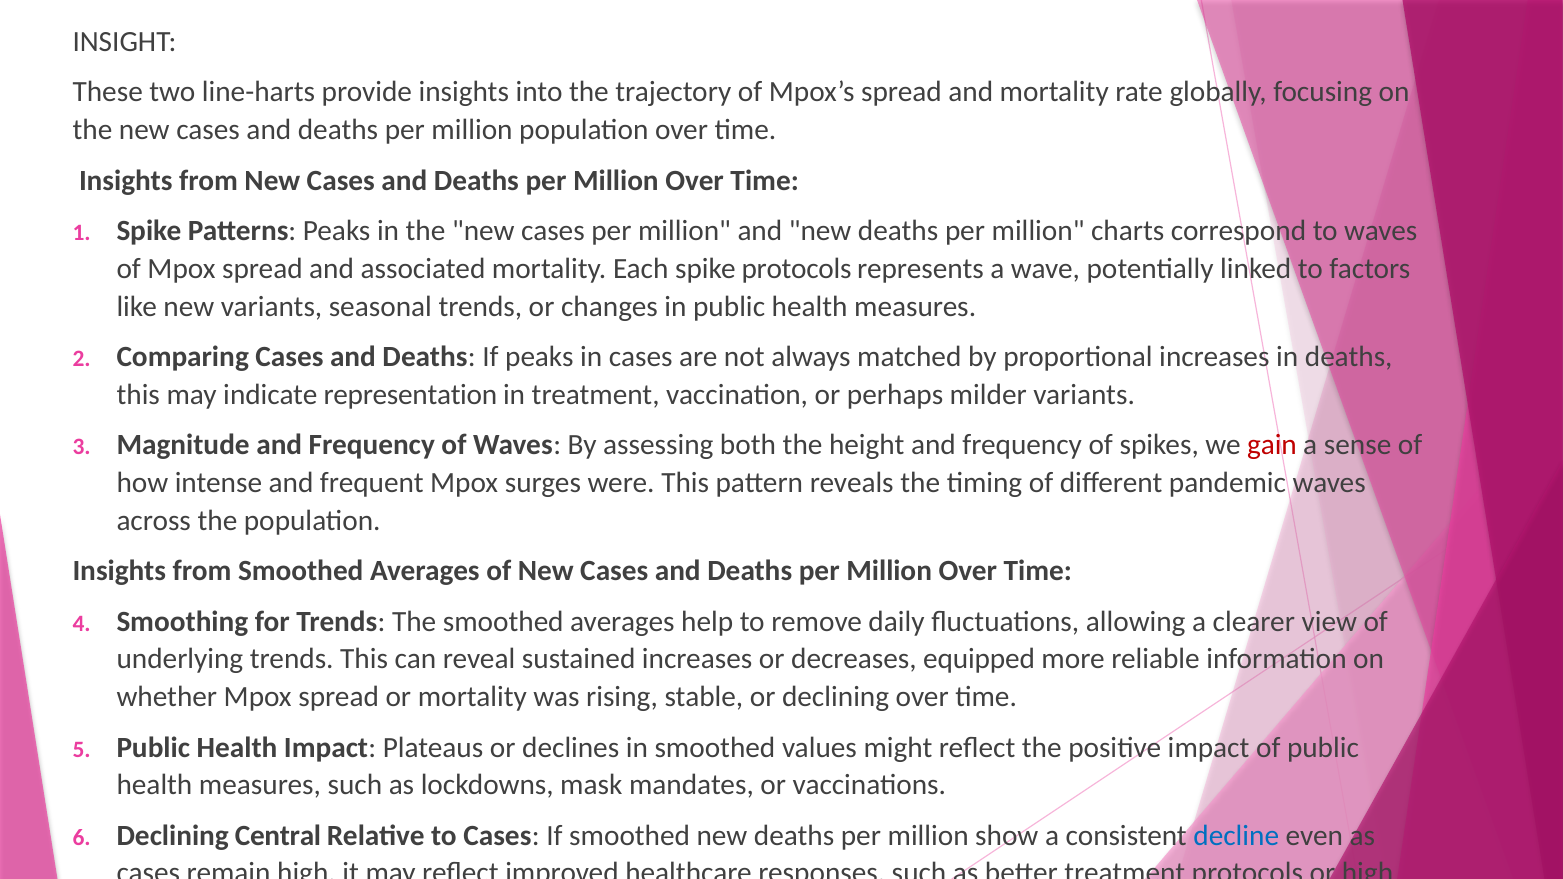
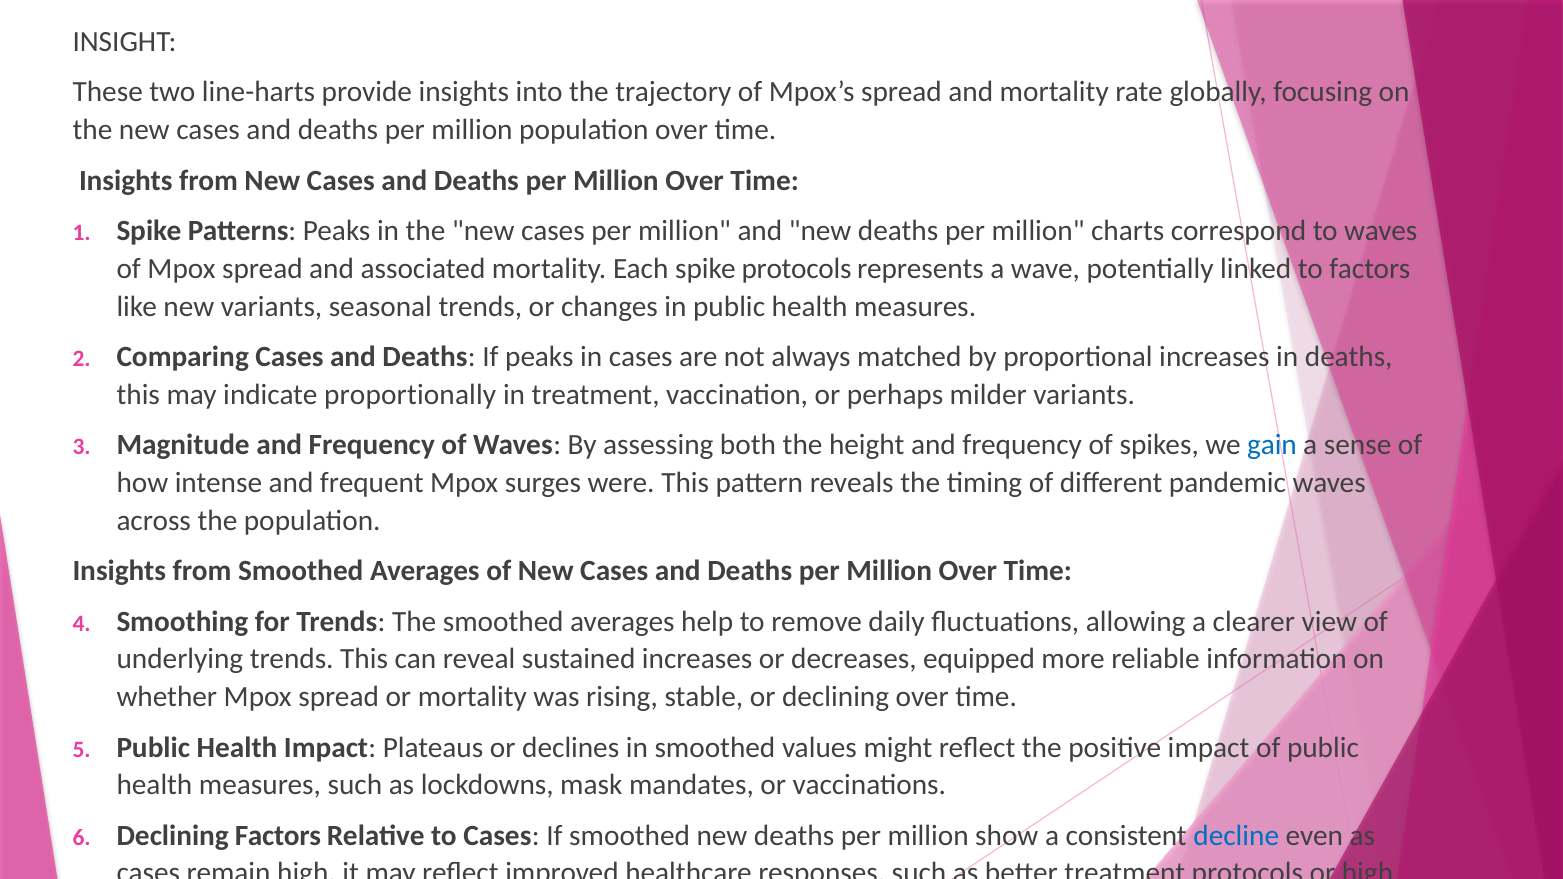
representation: representation -> proportionally
gain colour: red -> blue
Declining Central: Central -> Factors
